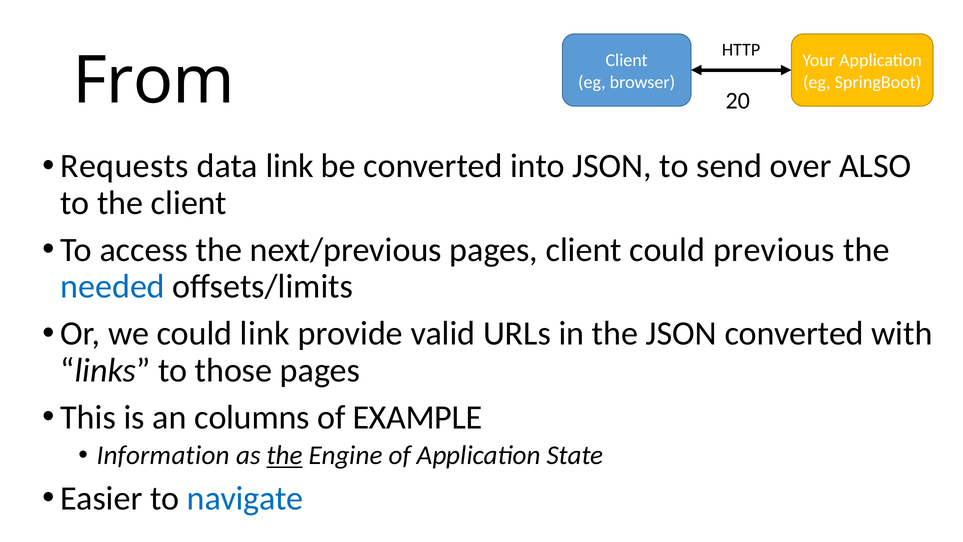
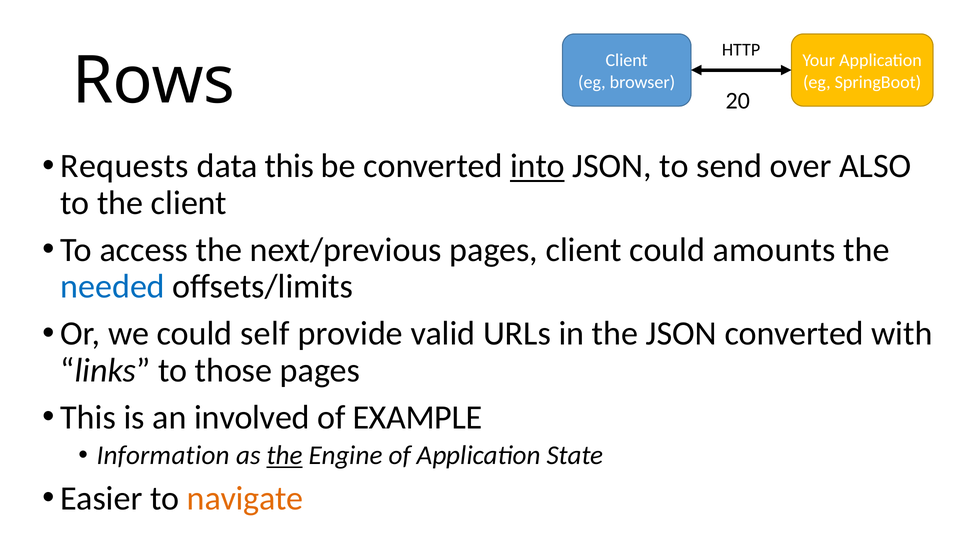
From: From -> Rows
data link: link -> this
into underline: none -> present
previous: previous -> amounts
could link: link -> self
columns: columns -> involved
navigate colour: blue -> orange
